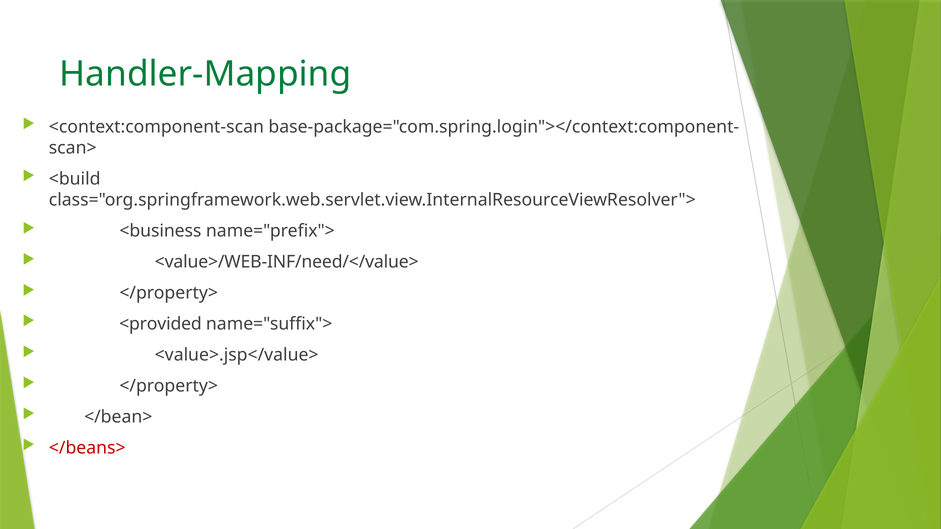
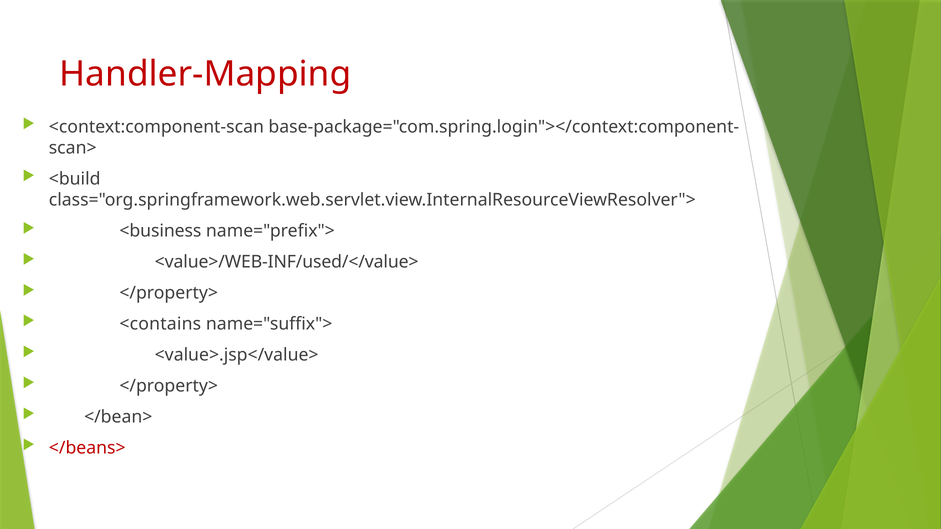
Handler-Mapping colour: green -> red
<value>/WEB-INF/need/</value>: <value>/WEB-INF/need/</value> -> <value>/WEB-INF/used/</value>
<provided: <provided -> <contains
